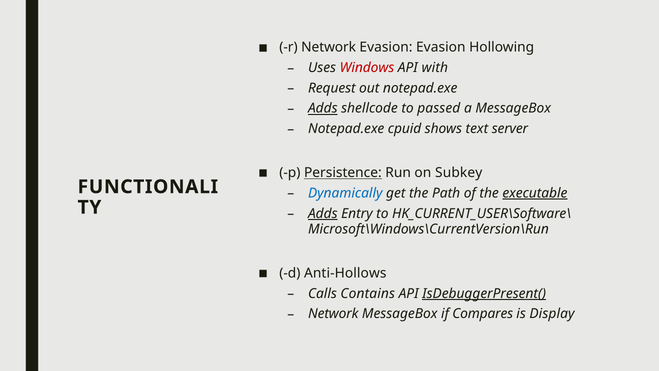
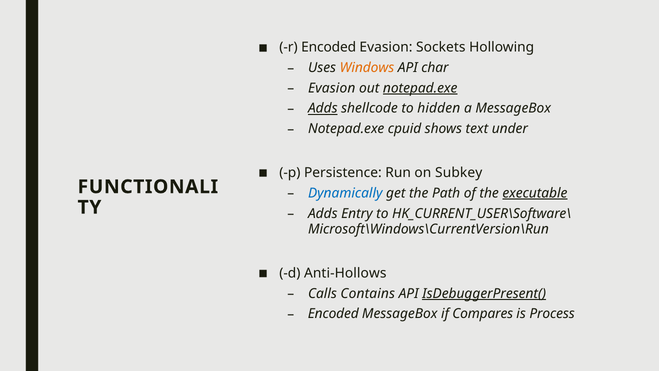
r Network: Network -> Encoded
Evasion Evasion: Evasion -> Sockets
Windows colour: red -> orange
with: with -> char
Request at (332, 88): Request -> Evasion
notepad.exe at (420, 88) underline: none -> present
passed: passed -> hidden
server: server -> under
Persistence underline: present -> none
Adds at (323, 213) underline: present -> none
Network at (333, 314): Network -> Encoded
Display: Display -> Process
